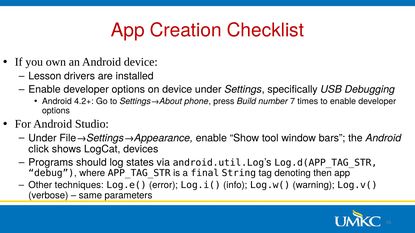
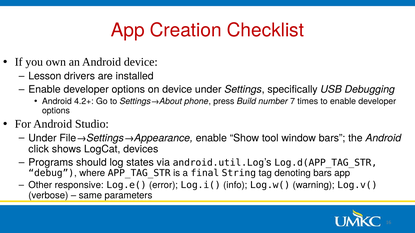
denoting then: then -> bars
techniques: techniques -> responsive
